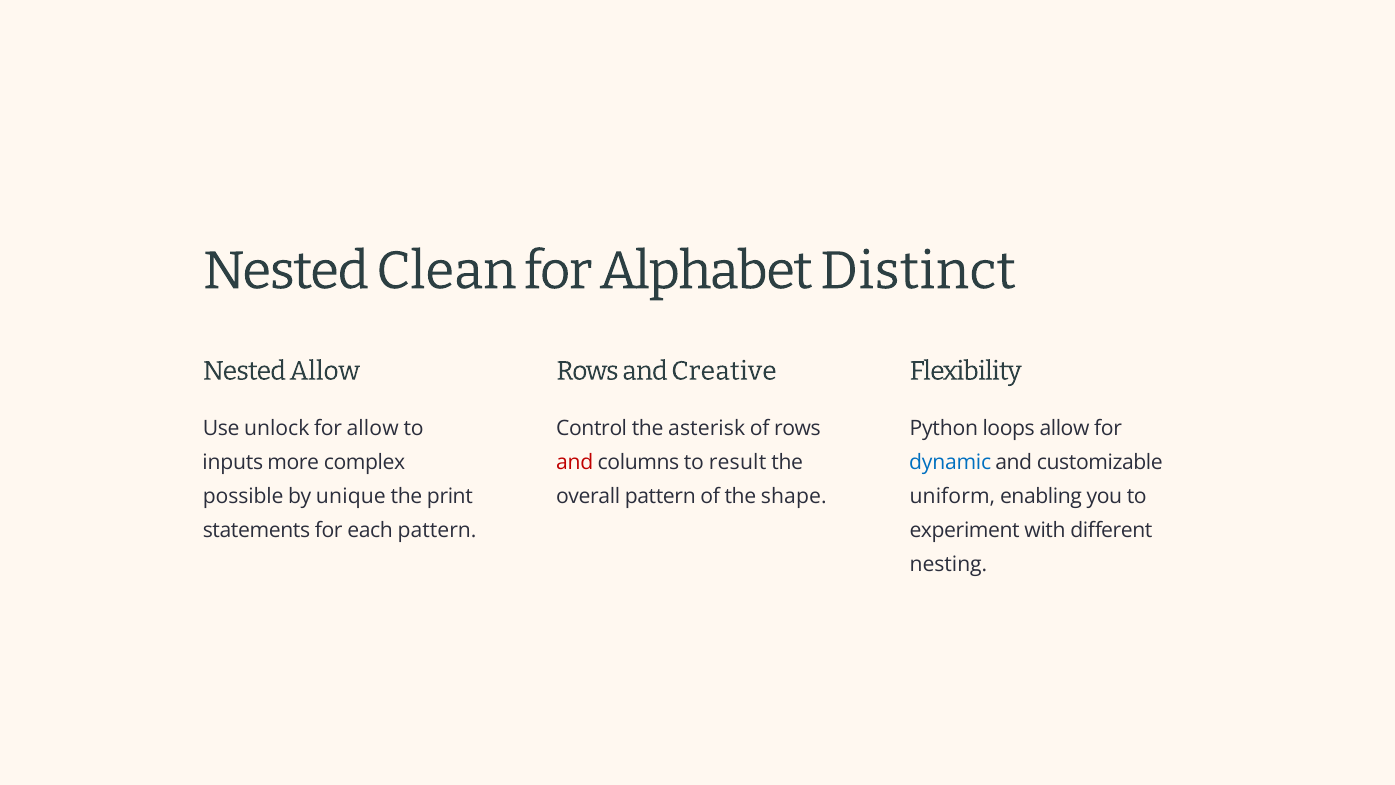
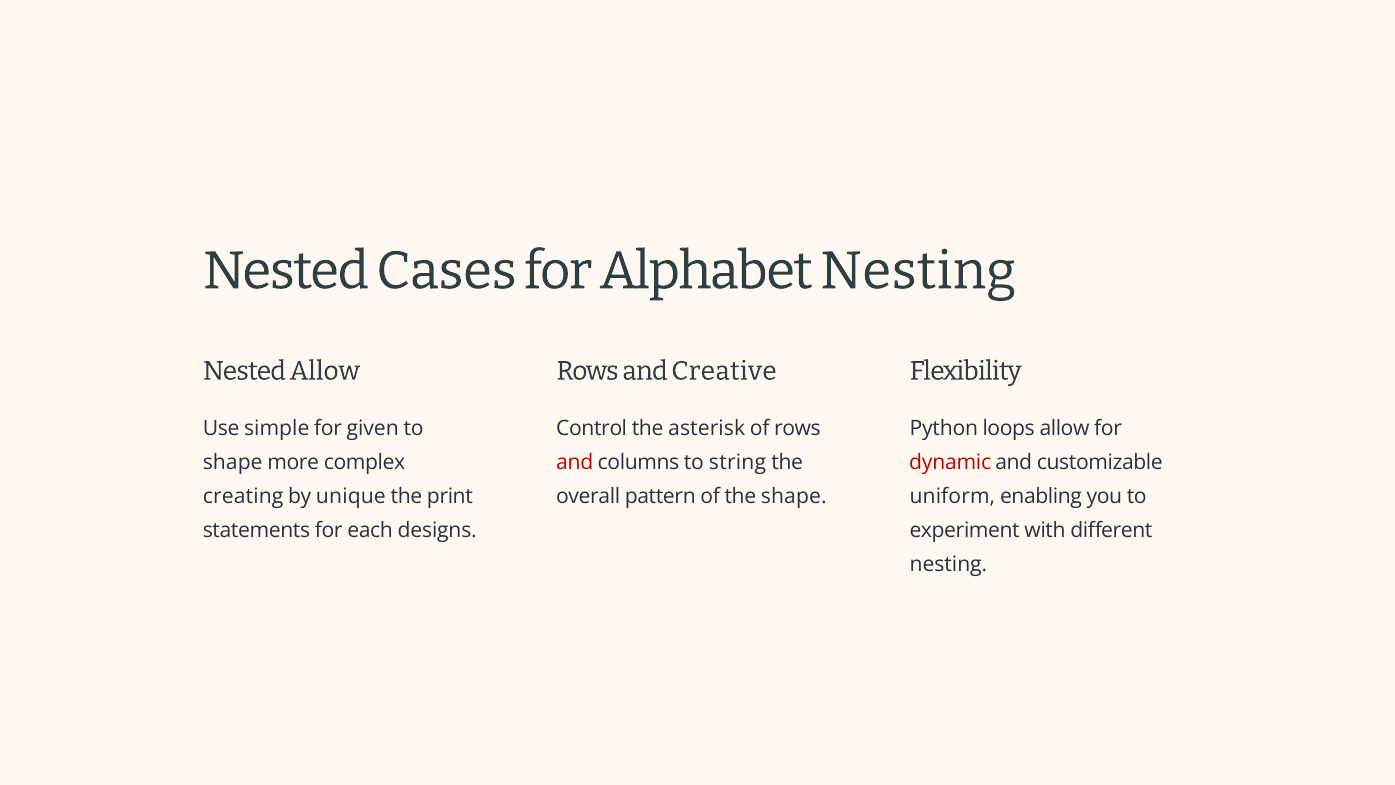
Clean: Clean -> Cases
Alphabet Distinct: Distinct -> Nesting
unlock: unlock -> simple
for allow: allow -> given
result: result -> string
inputs at (233, 463): inputs -> shape
dynamic colour: blue -> red
possible: possible -> creating
each pattern: pattern -> designs
